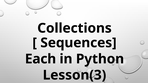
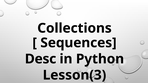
Each: Each -> Desc
